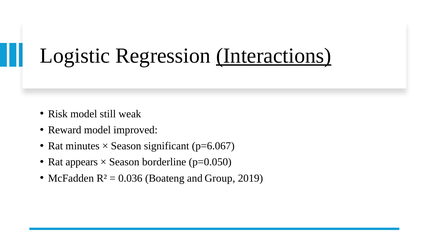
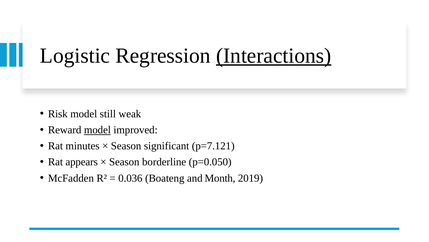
model at (97, 130) underline: none -> present
p=6.067: p=6.067 -> p=7.121
Group: Group -> Month
